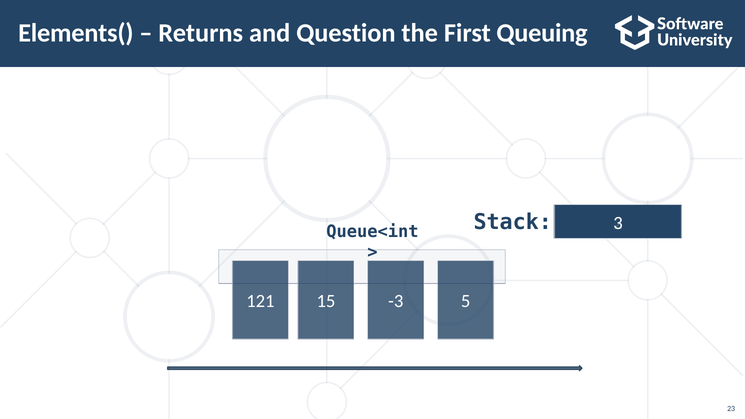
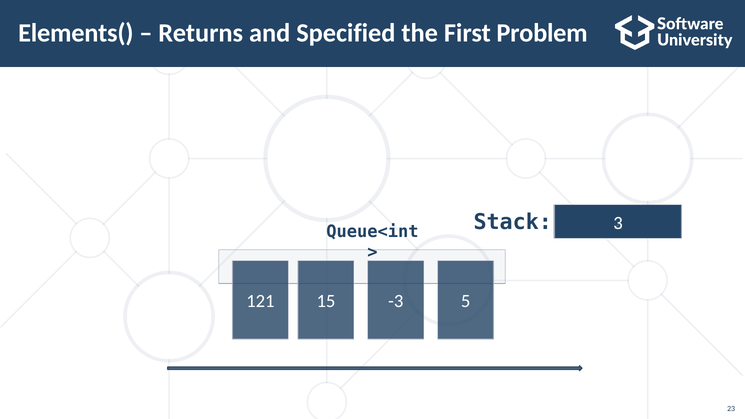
Question: Question -> Specified
Queuing: Queuing -> Problem
